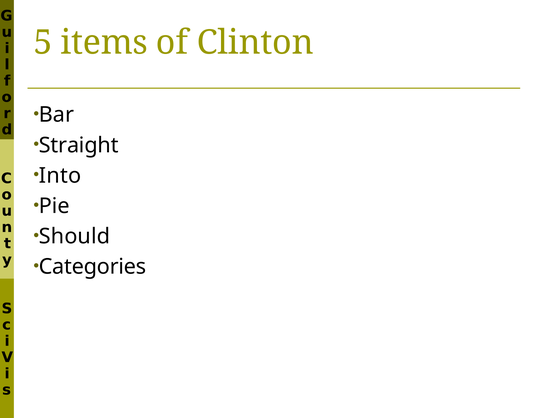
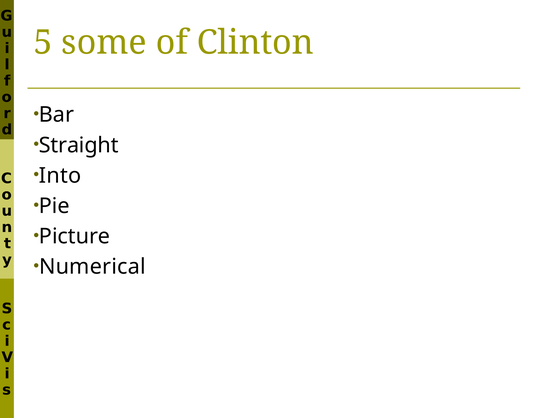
items: items -> some
Should: Should -> Picture
Categories: Categories -> Numerical
